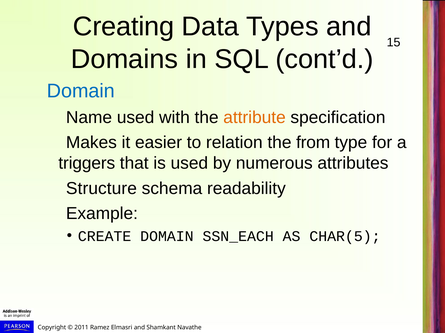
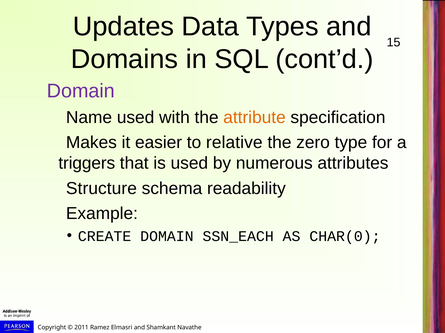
Creating: Creating -> Updates
Domain at (81, 91) colour: blue -> purple
relation: relation -> relative
from: from -> zero
CHAR(5: CHAR(5 -> CHAR(0
